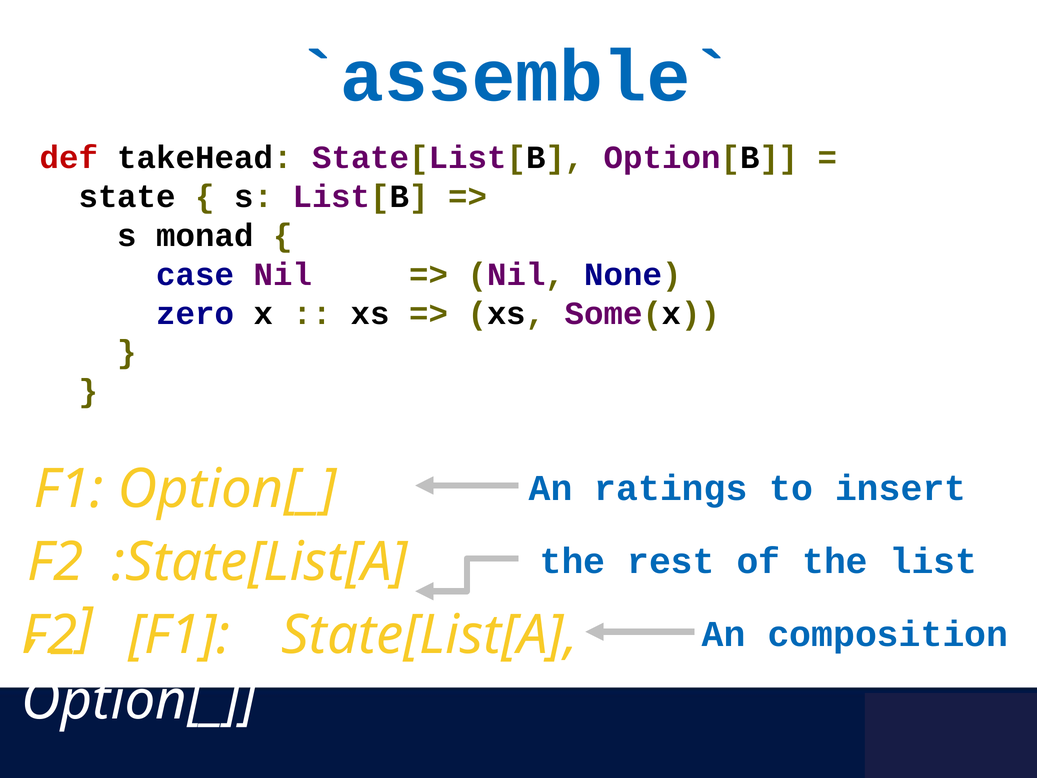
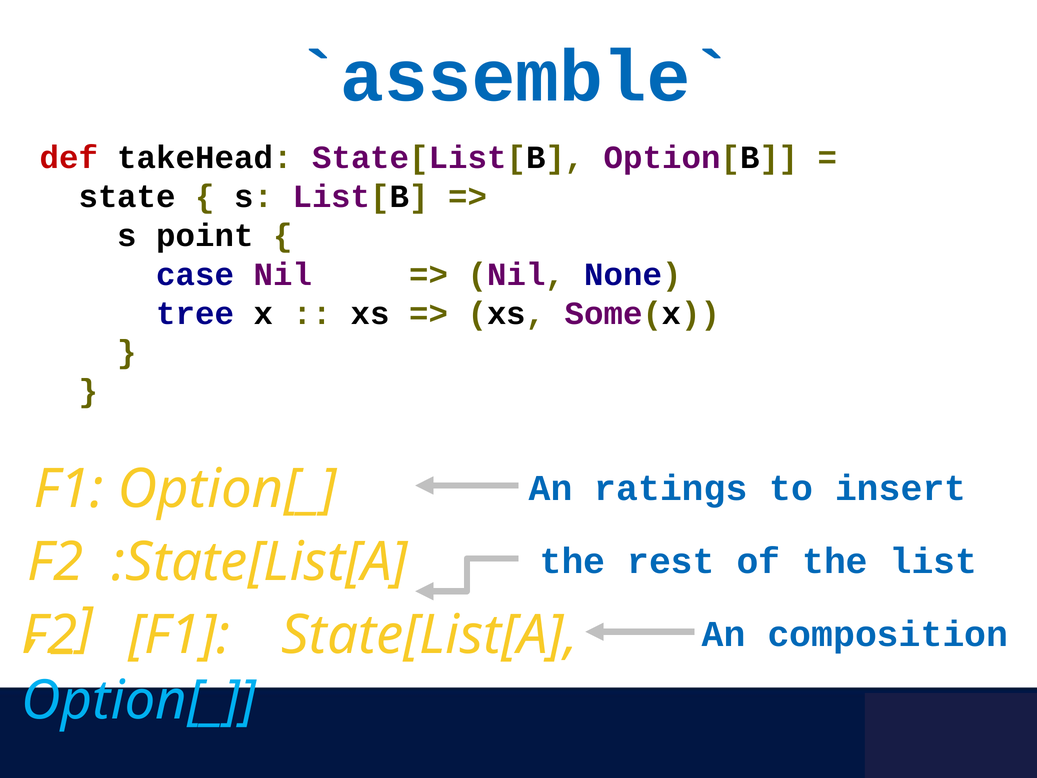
monad: monad -> point
zero: zero -> tree
Option[_ at (139, 701) colour: white -> light blue
